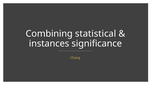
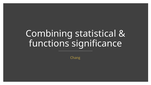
instances: instances -> functions
